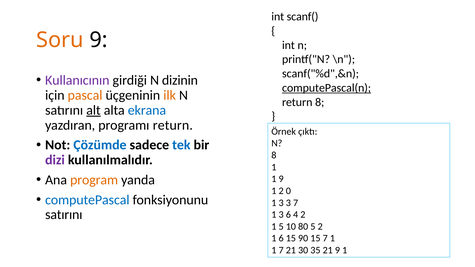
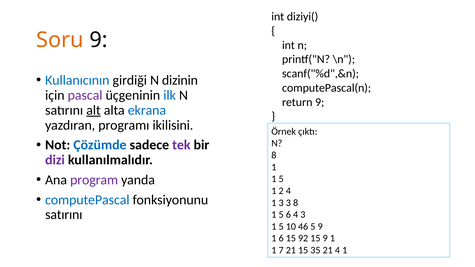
scanf(: scanf( -> diziyi(
Kullanıcının colour: purple -> blue
computePascal(n underline: present -> none
pascal colour: orange -> purple
ilk colour: orange -> blue
return 8: 8 -> 9
programı return: return -> ikilisini
tek colour: blue -> purple
program colour: orange -> purple
9 at (281, 179): 9 -> 5
2 0: 0 -> 4
3 7: 7 -> 8
3 at (281, 215): 3 -> 5
4 2: 2 -> 3
80: 80 -> 46
5 2: 2 -> 9
90: 90 -> 92
15 7: 7 -> 9
21 30: 30 -> 15
21 9: 9 -> 4
